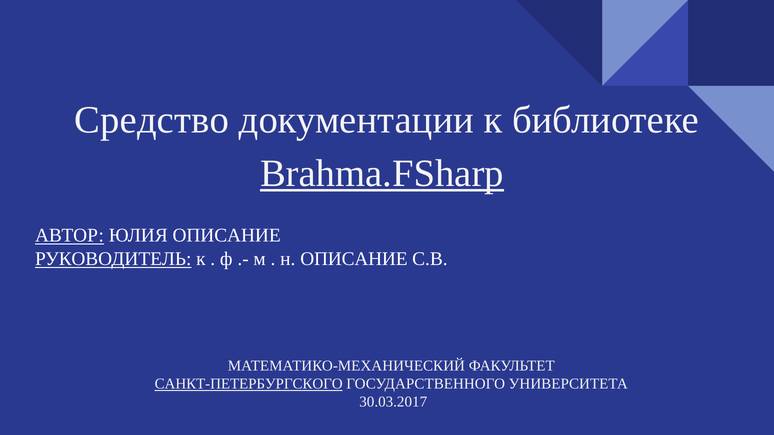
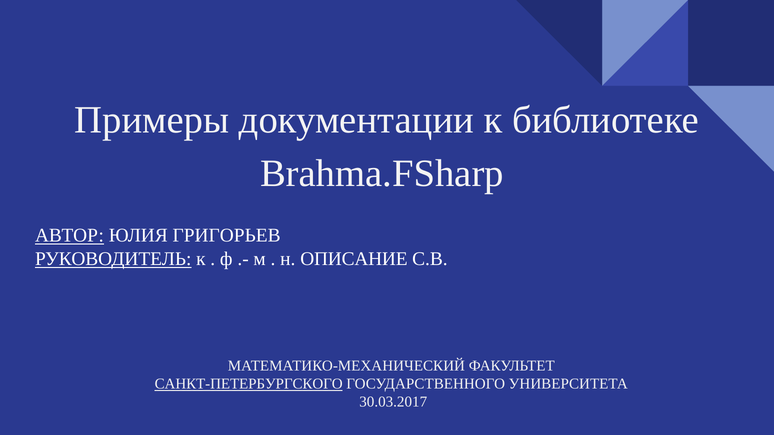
Средство: Средство -> Примеры
Brahma.FSharp underline: present -> none
ЮЛИЯ ОПИСАНИЕ: ОПИСАНИЕ -> ГРИГОРЬЕВ
